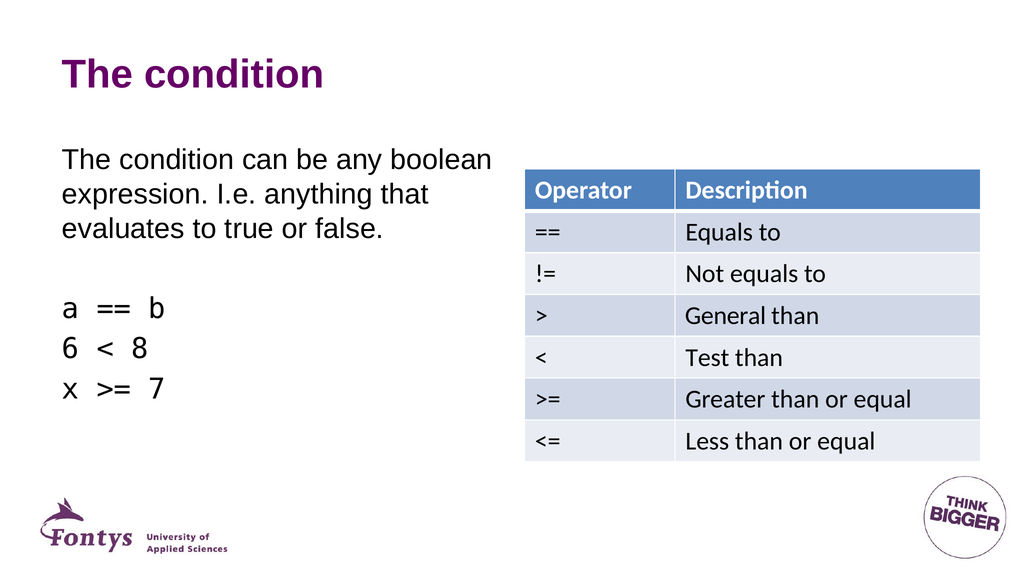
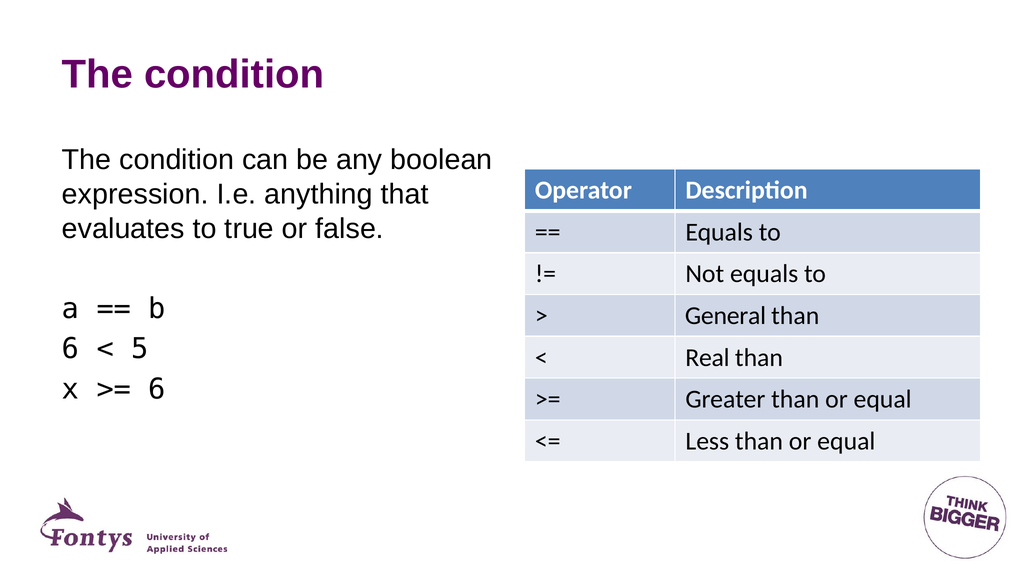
8: 8 -> 5
Test: Test -> Real
7 at (157, 390): 7 -> 6
